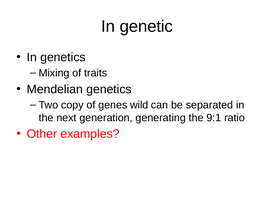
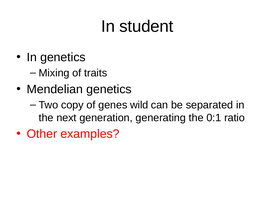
genetic: genetic -> student
9:1: 9:1 -> 0:1
